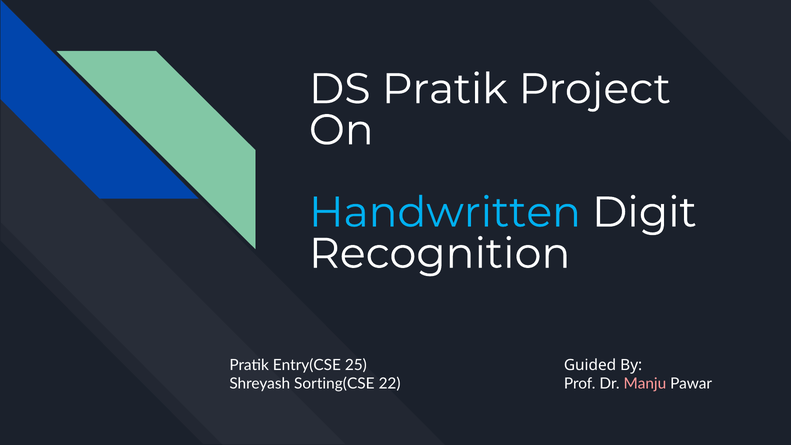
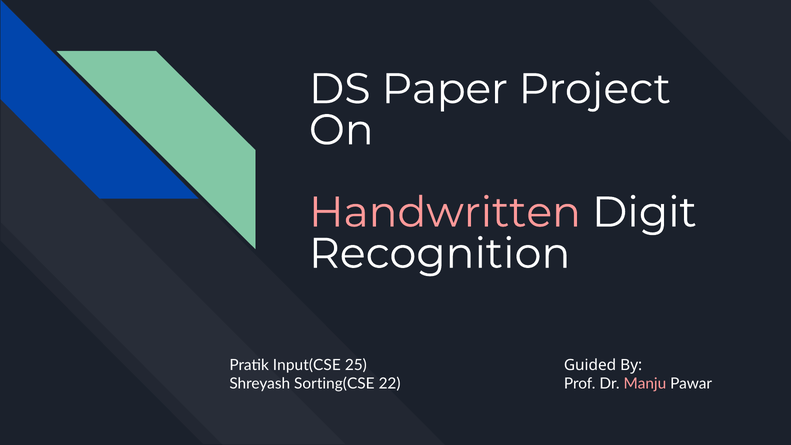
DS Pratik: Pratik -> Paper
Handwritten colour: light blue -> pink
Entry(CSE: Entry(CSE -> Input(CSE
